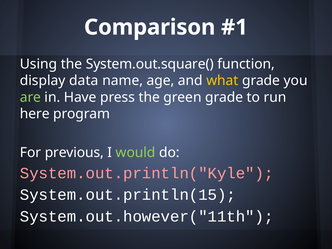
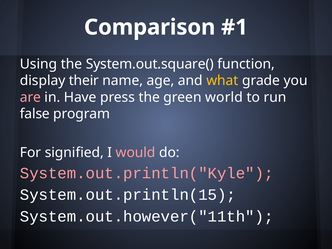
data: data -> their
are colour: light green -> pink
green grade: grade -> world
here: here -> false
previous: previous -> signified
would colour: light green -> pink
